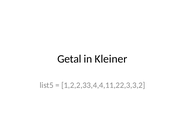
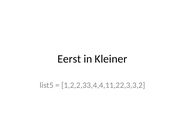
Getal: Getal -> Eerst
